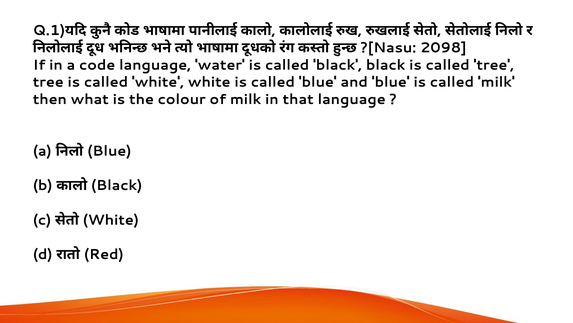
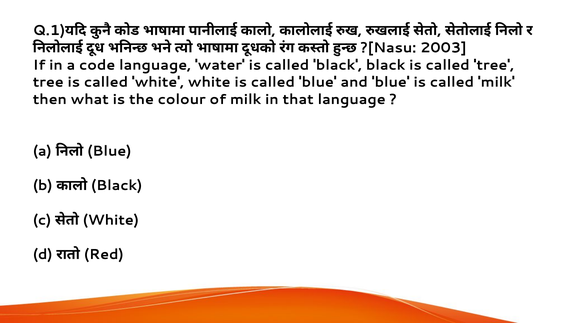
2098: 2098 -> 2003
